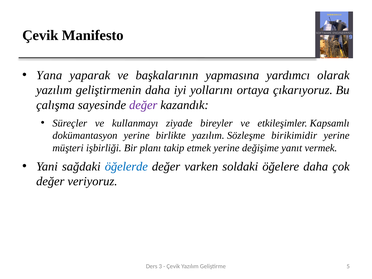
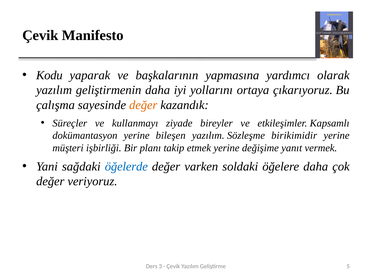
Yana: Yana -> Kodu
değer at (143, 105) colour: purple -> orange
birlikte: birlikte -> bileşen
